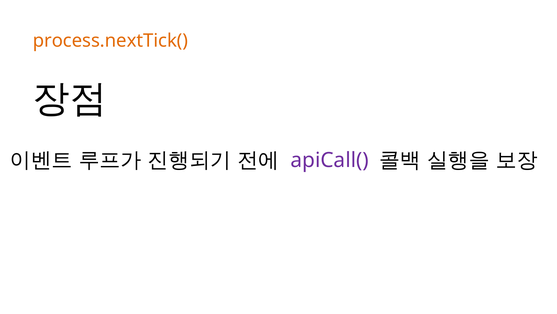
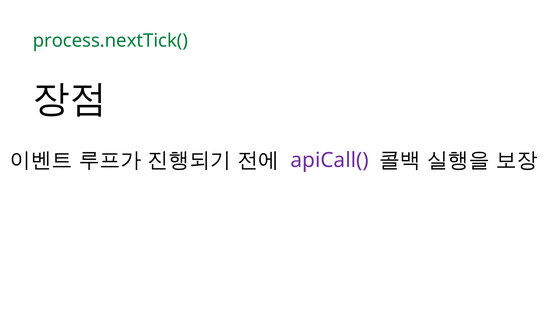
process.nextTick( colour: orange -> green
